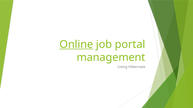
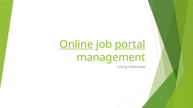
portal underline: none -> present
